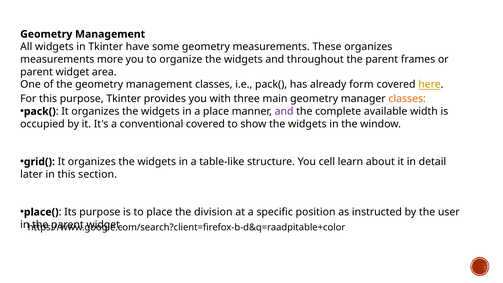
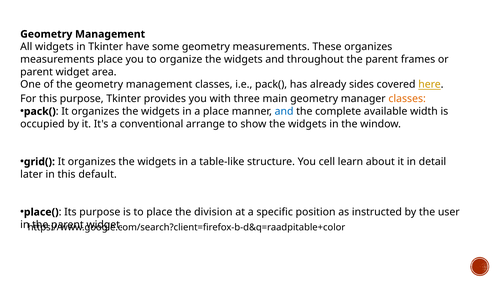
measurements more: more -> place
form: form -> sides
and at (284, 111) colour: purple -> blue
conventional covered: covered -> arrange
section: section -> default
